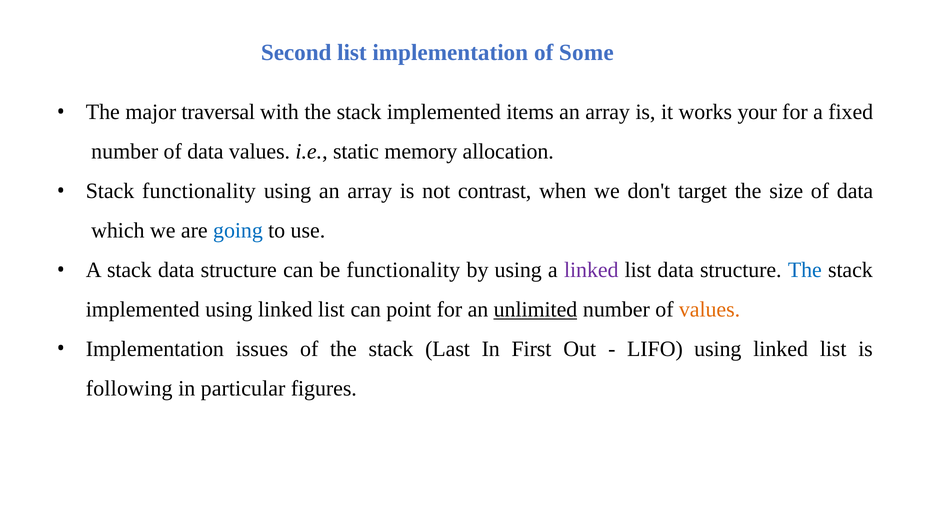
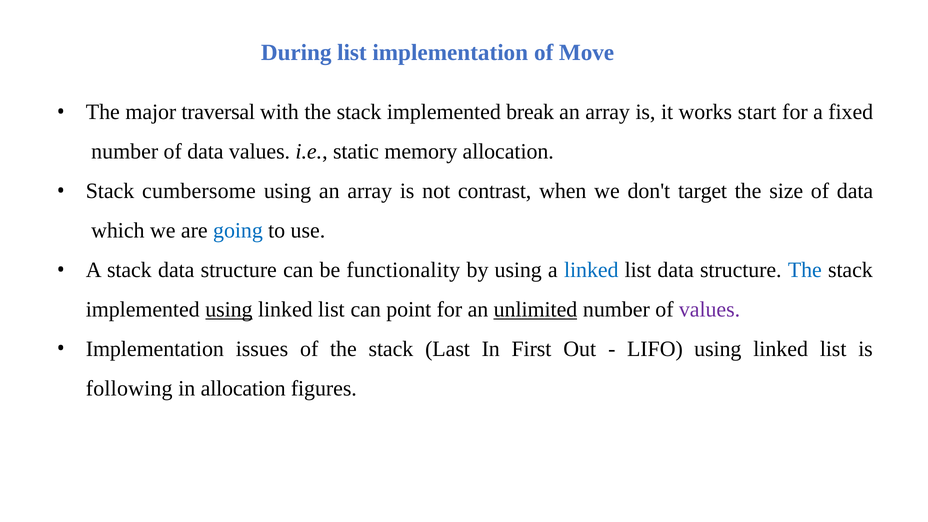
Second: Second -> During
Some: Some -> Move
items: items -> break
your: your -> start
Stack functionality: functionality -> cumbersome
linked at (591, 270) colour: purple -> blue
using at (229, 310) underline: none -> present
values at (710, 310) colour: orange -> purple
in particular: particular -> allocation
